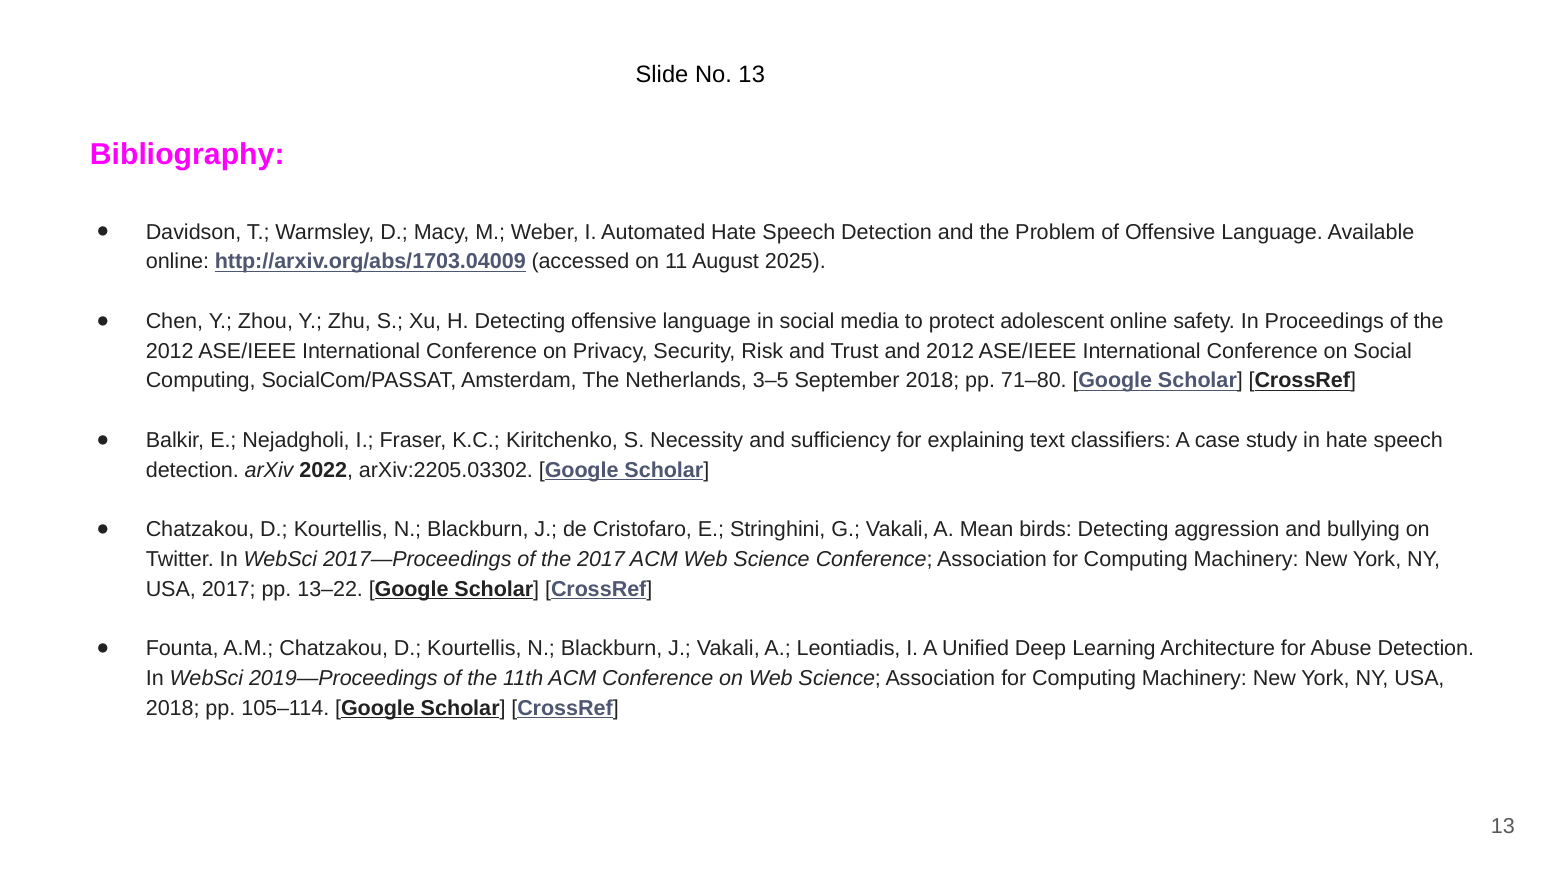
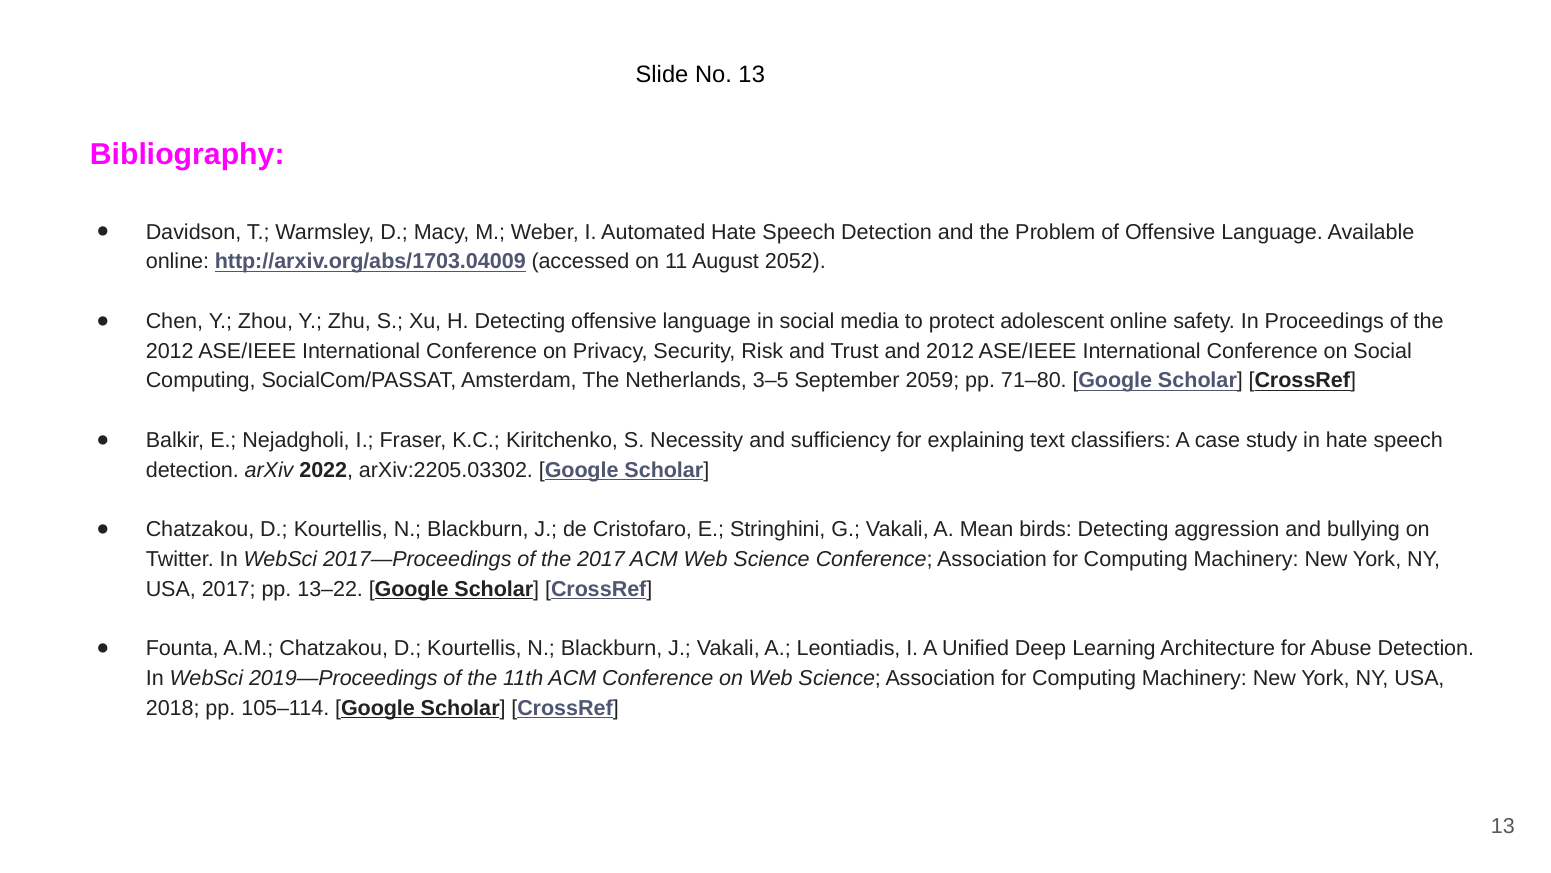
2025: 2025 -> 2052
September 2018: 2018 -> 2059
